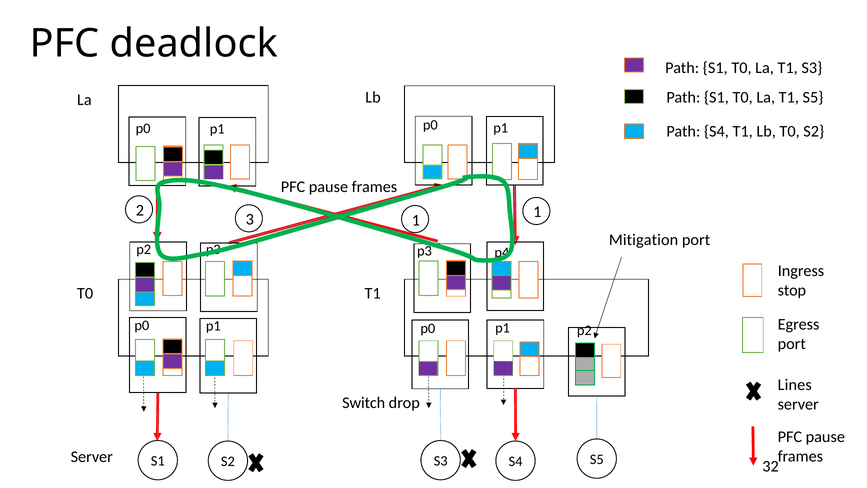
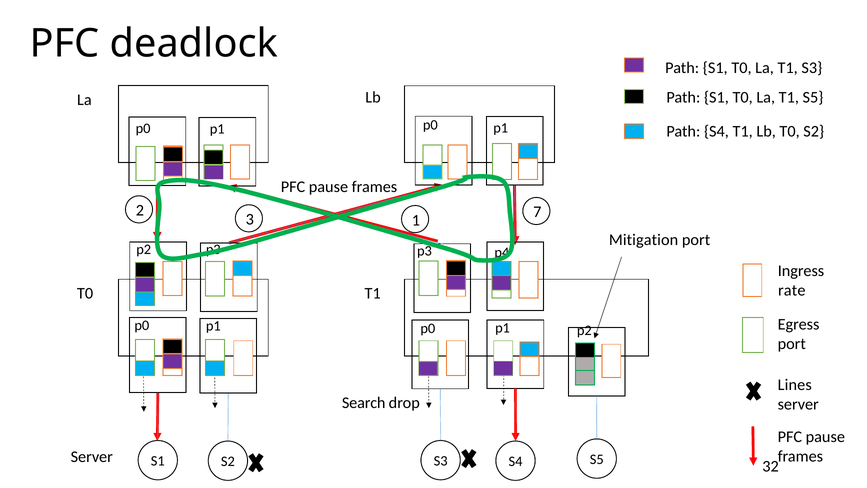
1 at (537, 212): 1 -> 7
stop: stop -> rate
Switch: Switch -> Search
